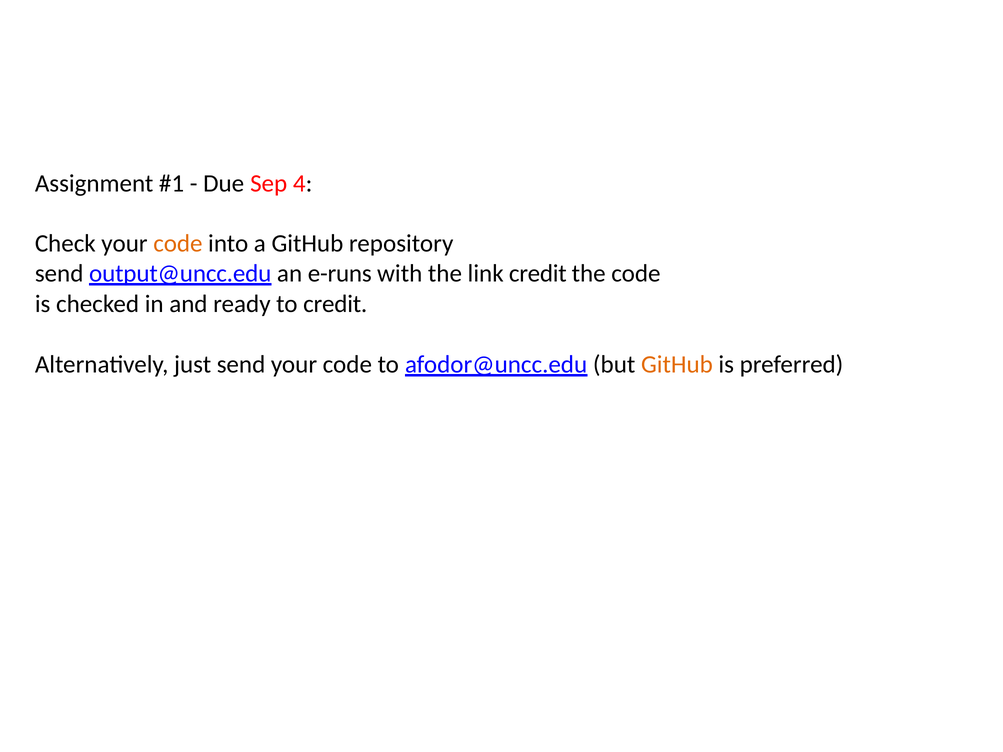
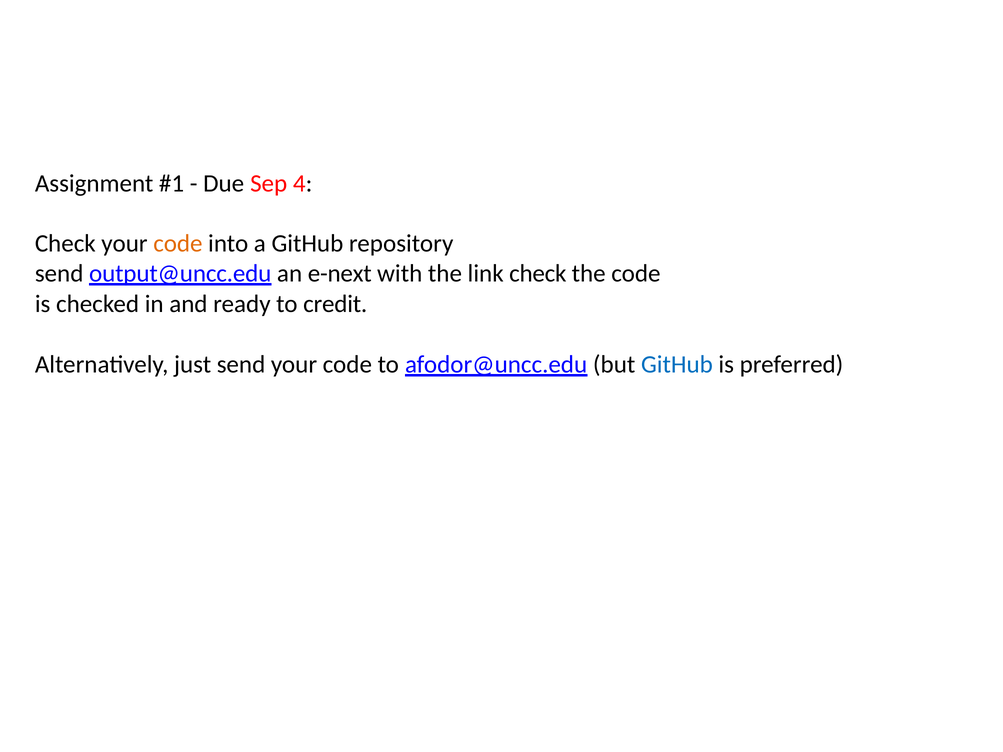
e-runs: e-runs -> e-next
link credit: credit -> check
GitHub at (677, 364) colour: orange -> blue
